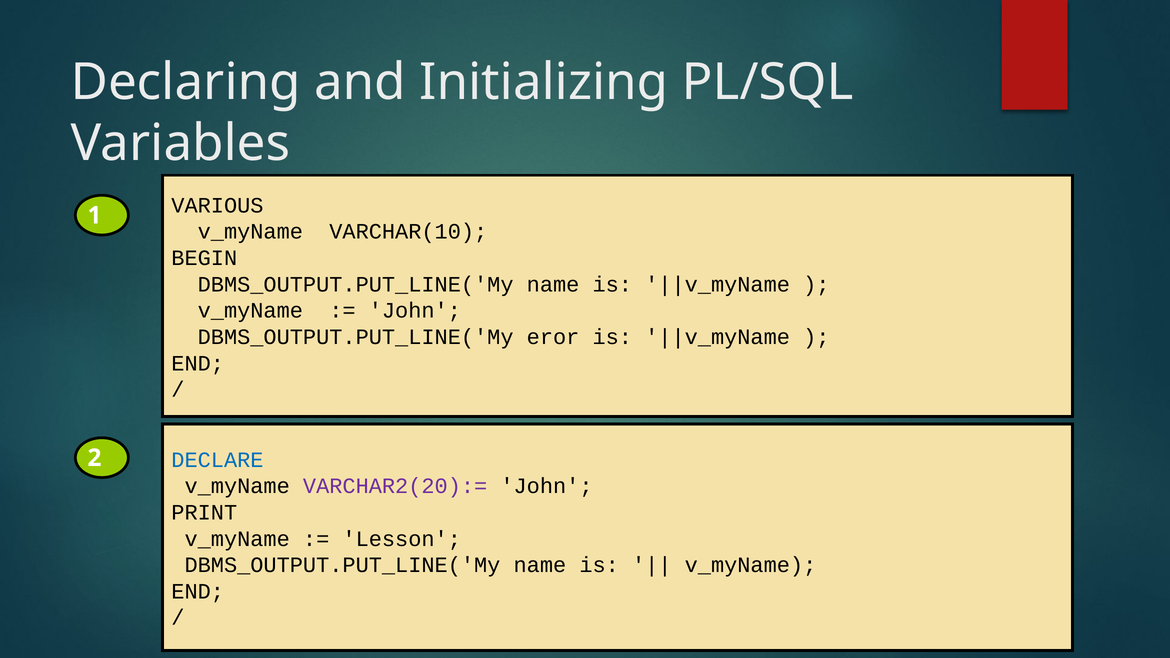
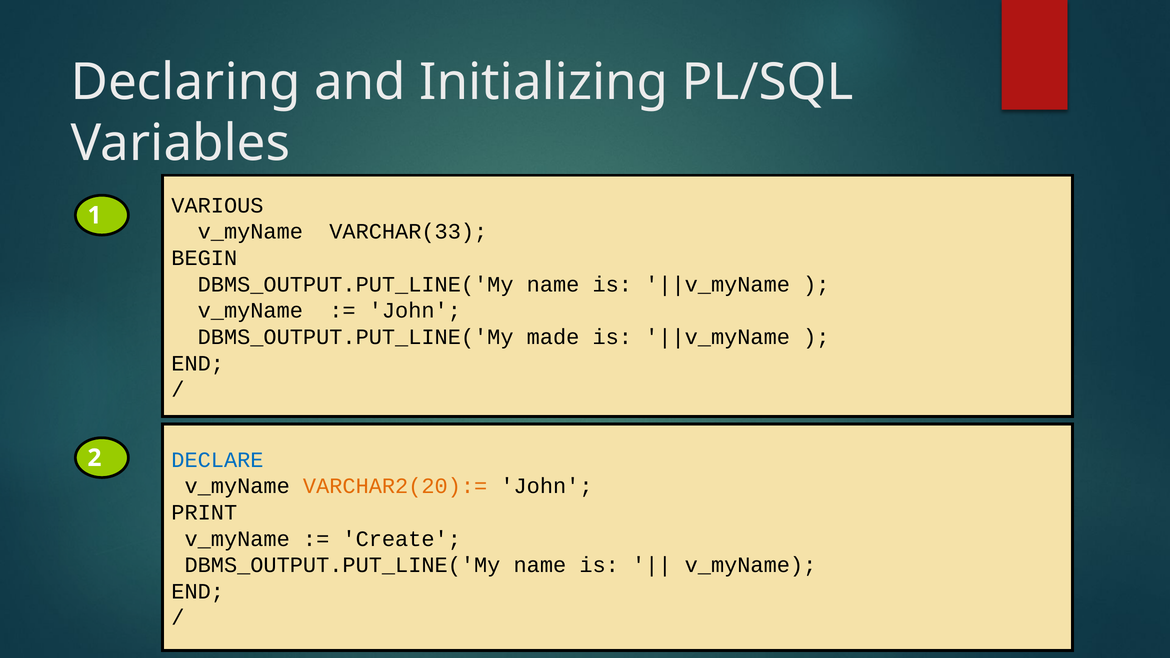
VARCHAR(10: VARCHAR(10 -> VARCHAR(33
eror: eror -> made
VARCHAR2(20):= colour: purple -> orange
Lesson: Lesson -> Create
